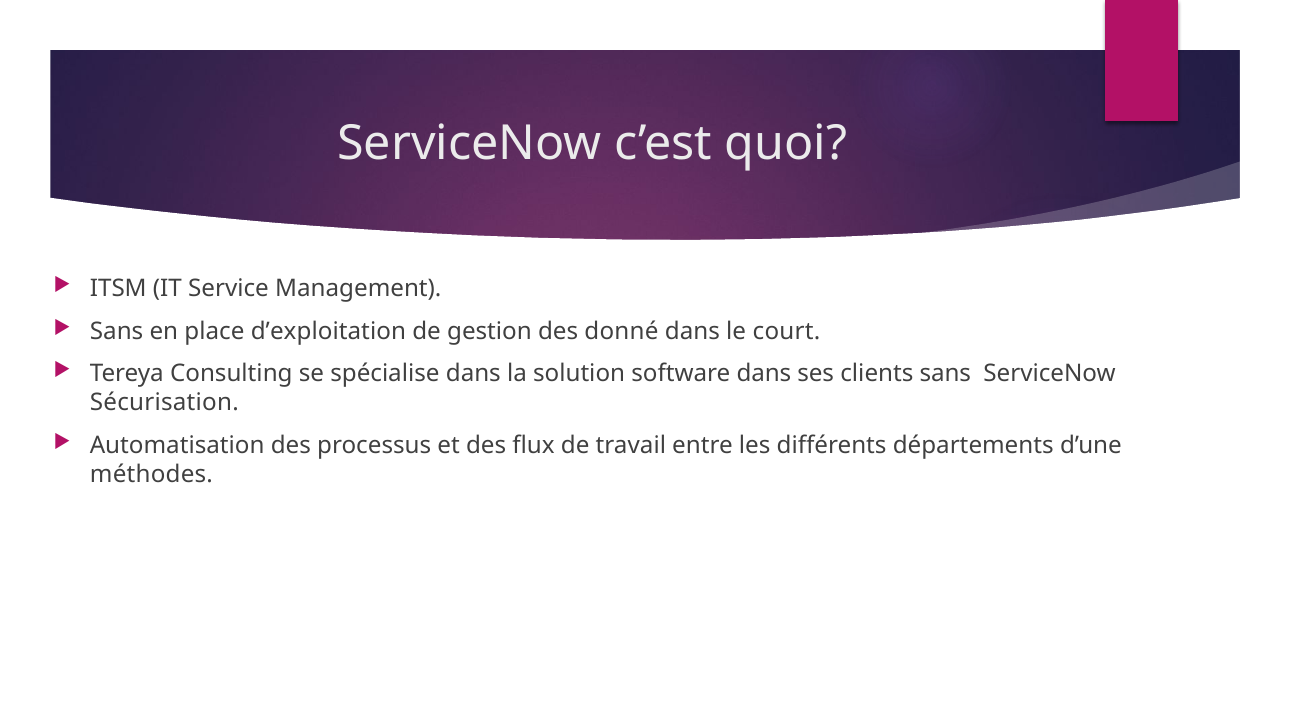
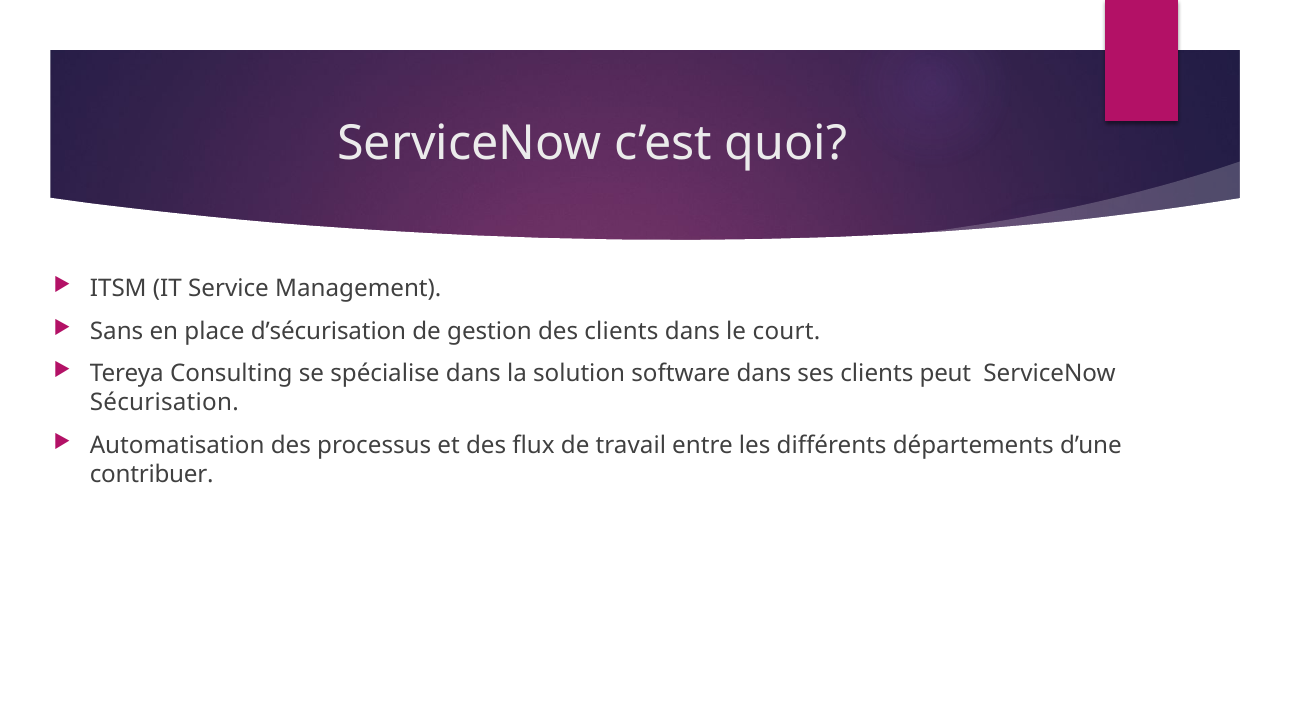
d’exploitation: d’exploitation -> d’sécurisation
des donné: donné -> clients
clients sans: sans -> peut
méthodes: méthodes -> contribuer
